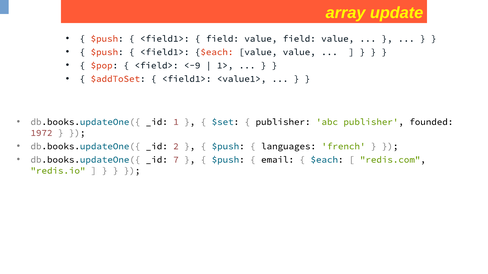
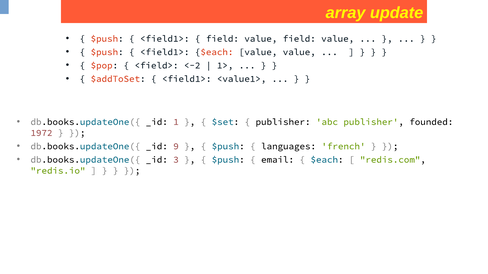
<-9: <-9 -> <-2
2: 2 -> 9
7: 7 -> 3
